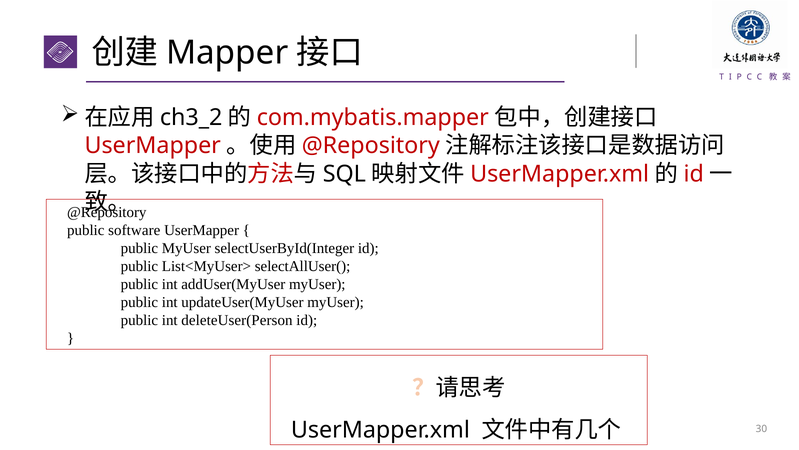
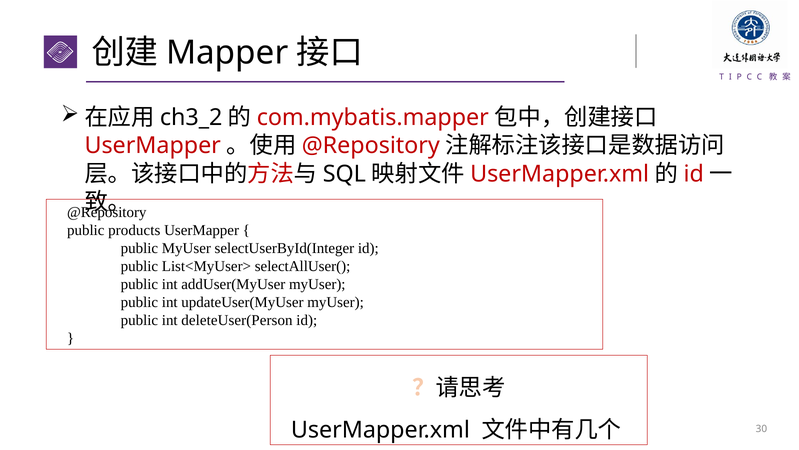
software: software -> products
